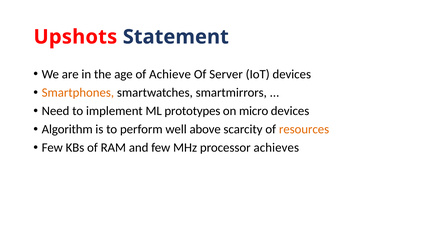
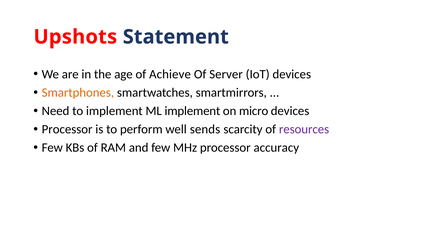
ML prototypes: prototypes -> implement
Algorithm at (67, 129): Algorithm -> Processor
above: above -> sends
resources colour: orange -> purple
achieves: achieves -> accuracy
